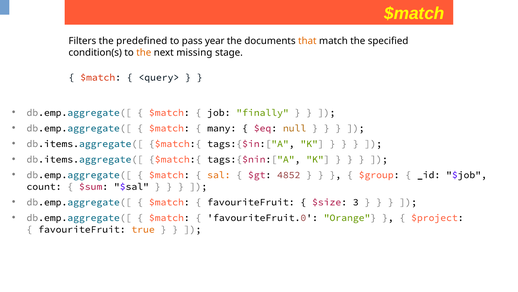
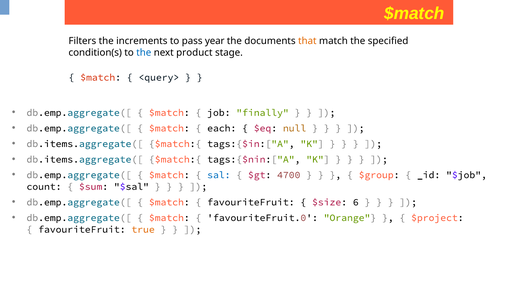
predefined: predefined -> increments
the at (144, 52) colour: orange -> blue
missing: missing -> product
many: many -> each
sal colour: orange -> blue
4852: 4852 -> 4700
3: 3 -> 6
